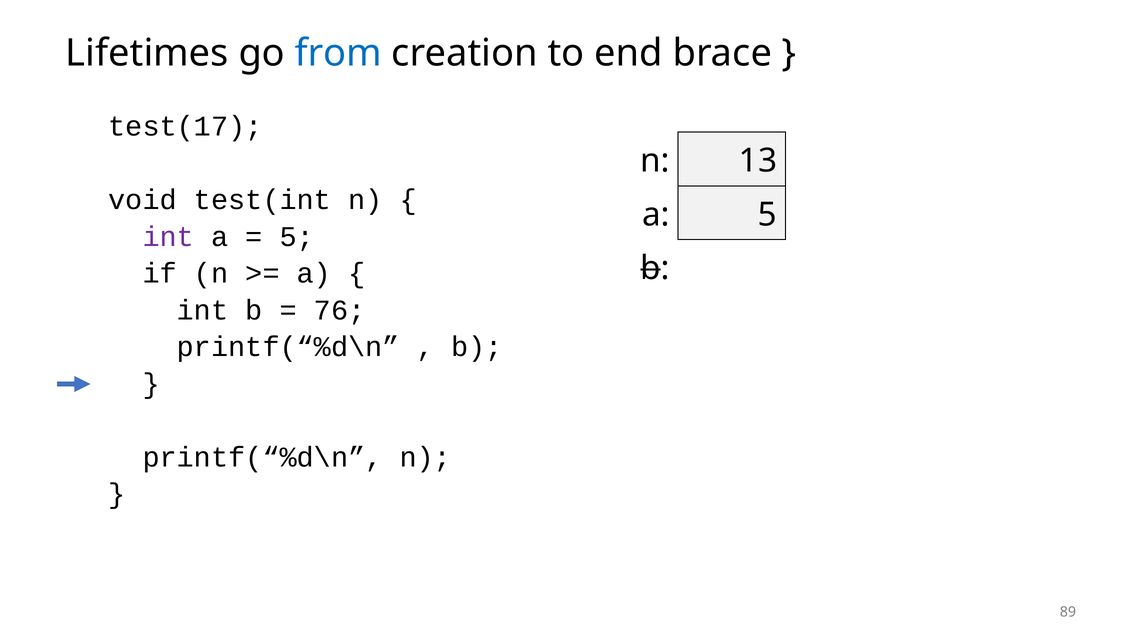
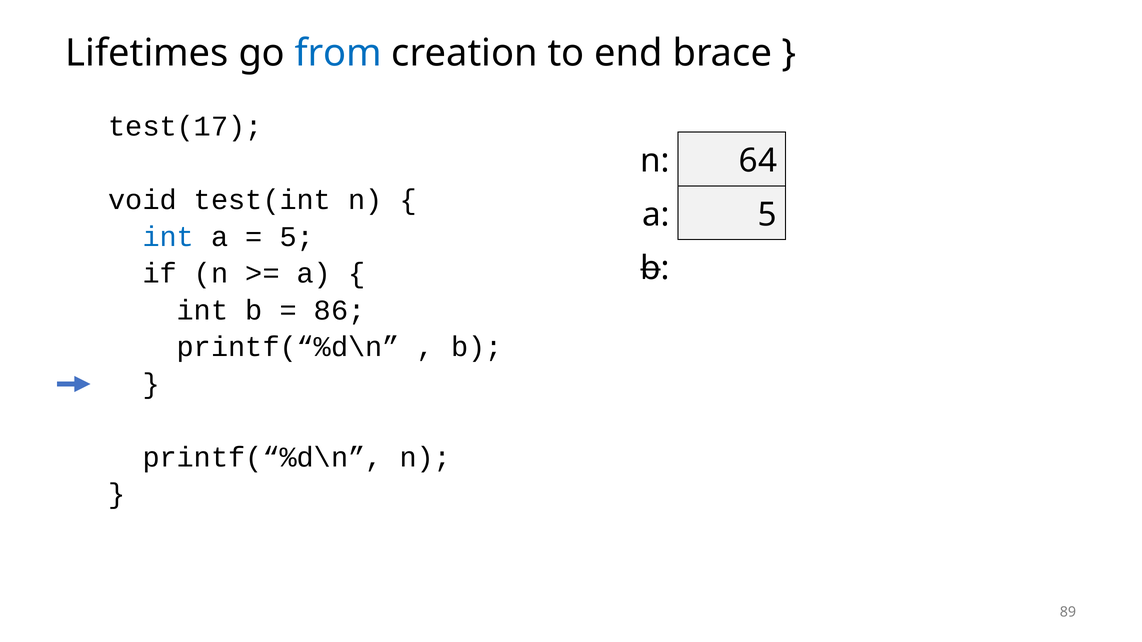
13: 13 -> 64
int at (168, 237) colour: purple -> blue
76: 76 -> 86
